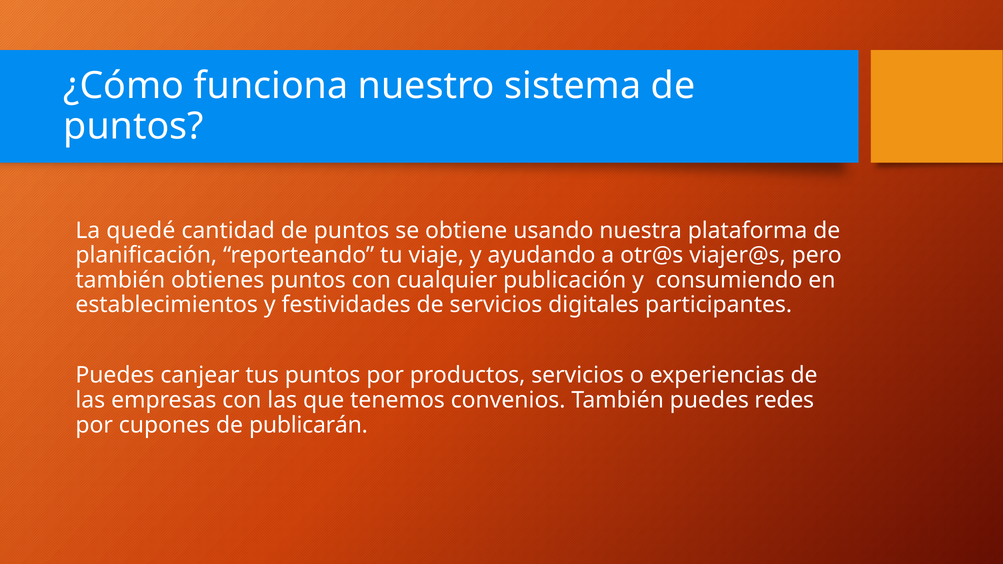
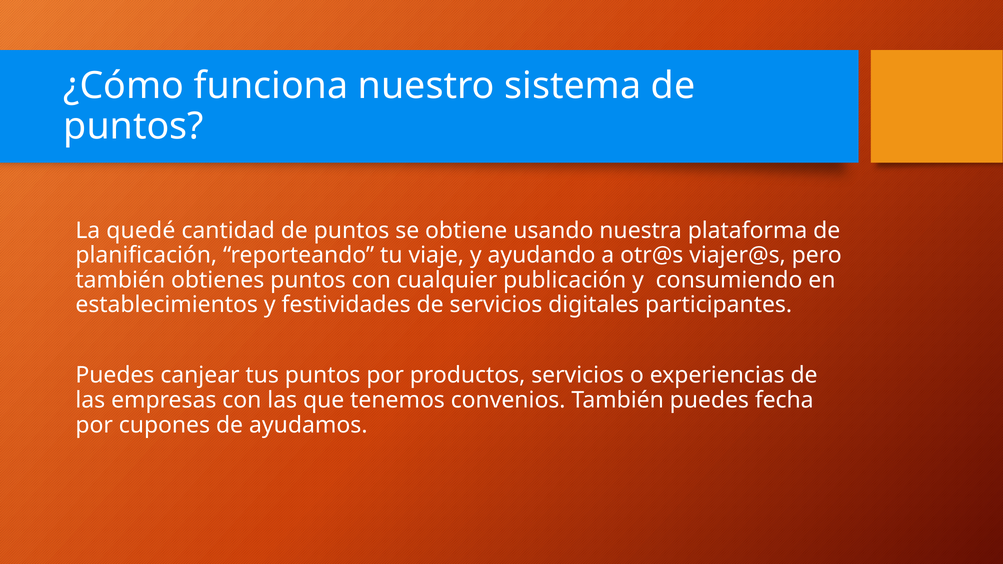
redes: redes -> fecha
publicarán: publicarán -> ayudamos
